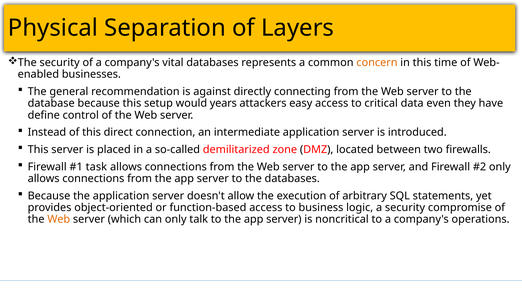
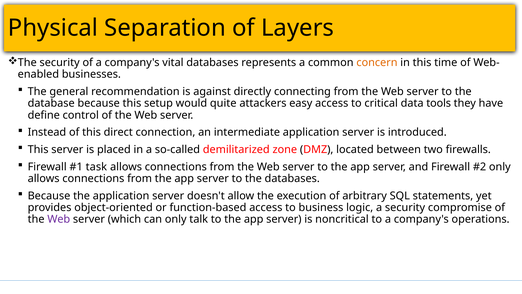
years: years -> quite
even: even -> tools
Web at (59, 219) colour: orange -> purple
